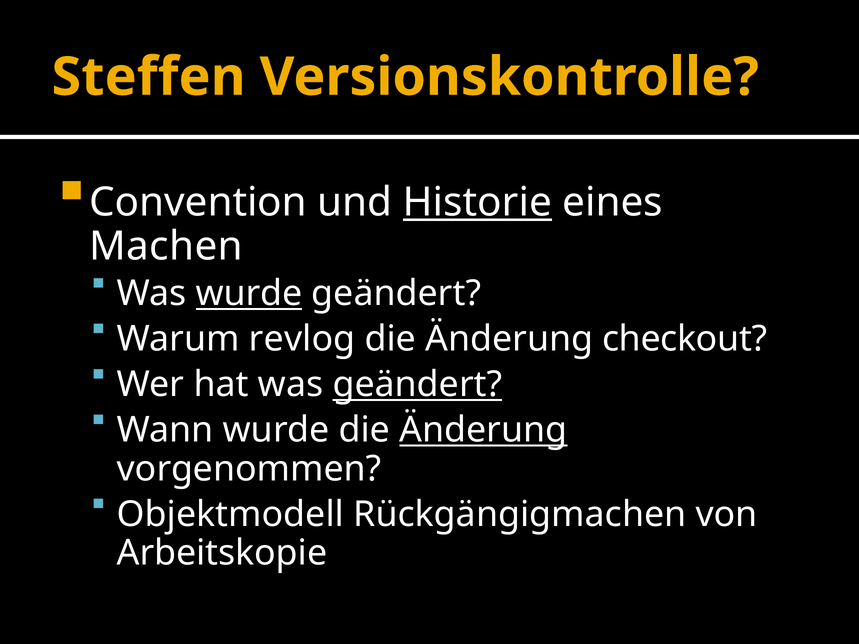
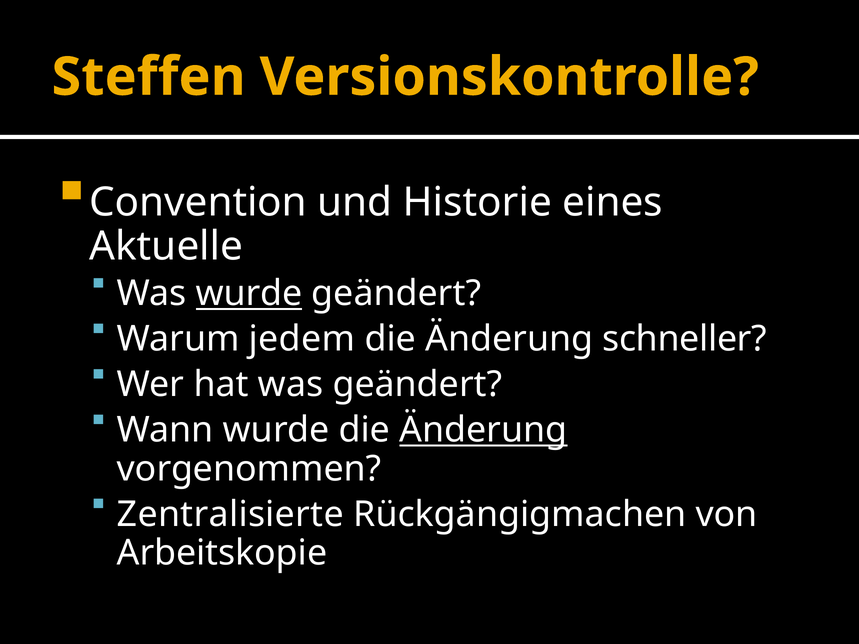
Historie underline: present -> none
Machen: Machen -> Aktuelle
revlog: revlog -> jedem
checkout: checkout -> schneller
geändert at (417, 385) underline: present -> none
Objektmodell: Objektmodell -> Zentralisierte
